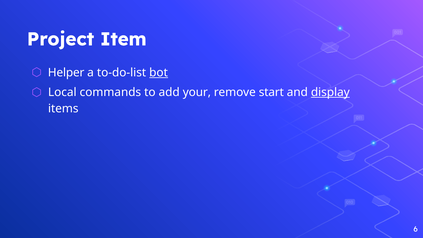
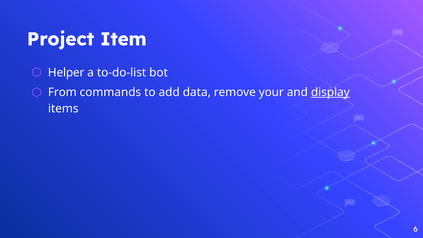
bot underline: present -> none
Local: Local -> From
your: your -> data
start: start -> your
